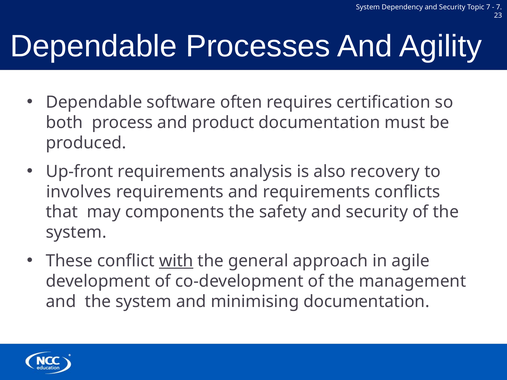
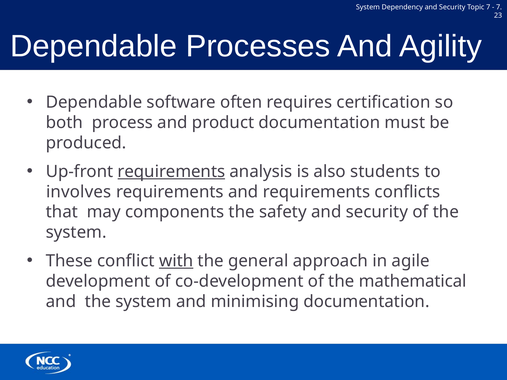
requirements at (171, 172) underline: none -> present
recovery: recovery -> students
management: management -> mathematical
